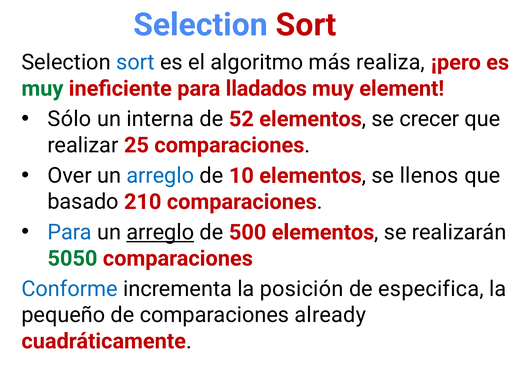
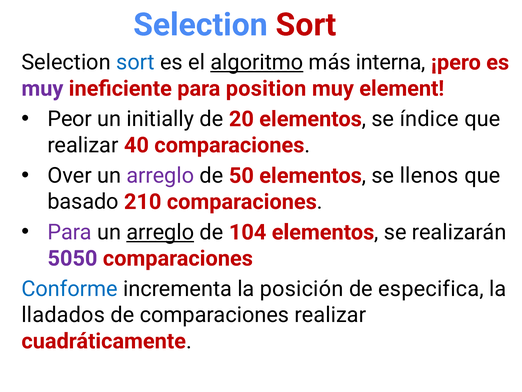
algoritmo underline: none -> present
realiza: realiza -> interna
muy at (42, 88) colour: green -> purple
lladados: lladados -> position
Sólo: Sólo -> Peor
interna: interna -> initially
52: 52 -> 20
crecer: crecer -> índice
25: 25 -> 40
arreglo at (160, 175) colour: blue -> purple
10: 10 -> 50
Para at (70, 232) colour: blue -> purple
500: 500 -> 104
5050 colour: green -> purple
pequeño: pequeño -> lladados
comparaciones already: already -> realizar
